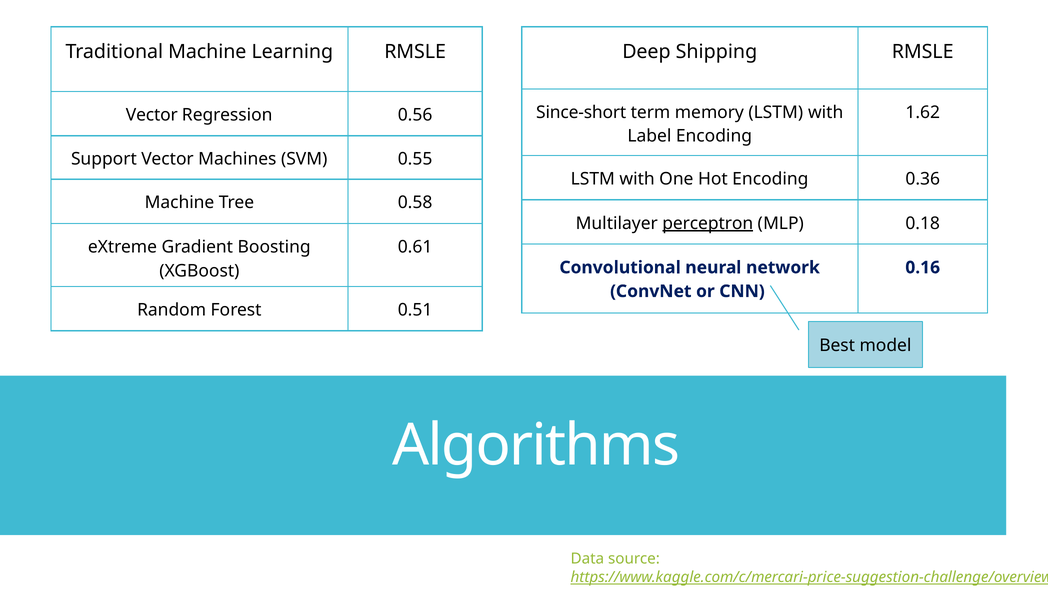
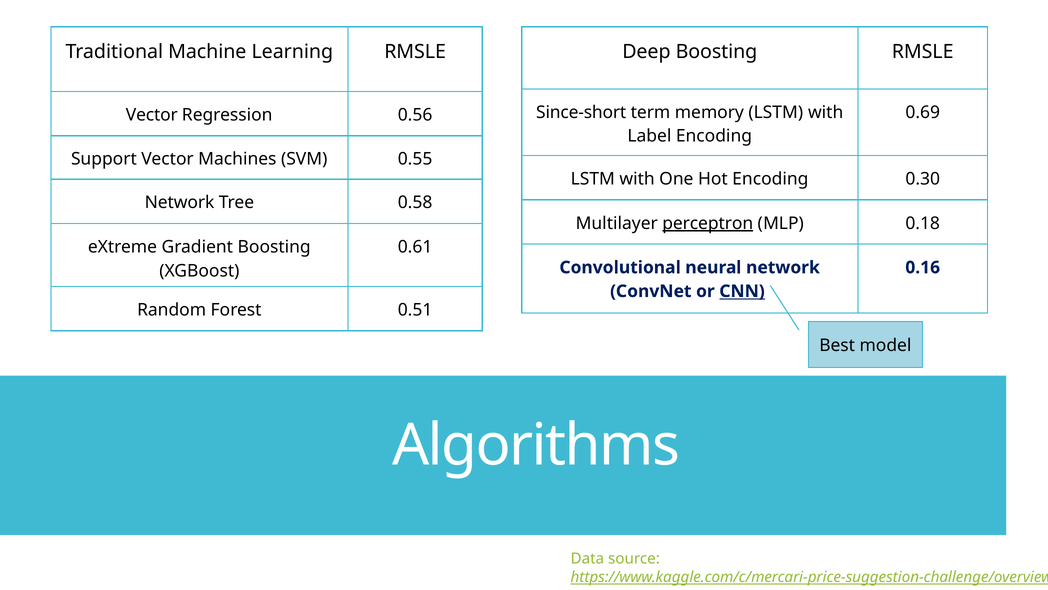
Deep Shipping: Shipping -> Boosting
1.62: 1.62 -> 0.69
0.36: 0.36 -> 0.30
Machine at (179, 203): Machine -> Network
CNN underline: none -> present
